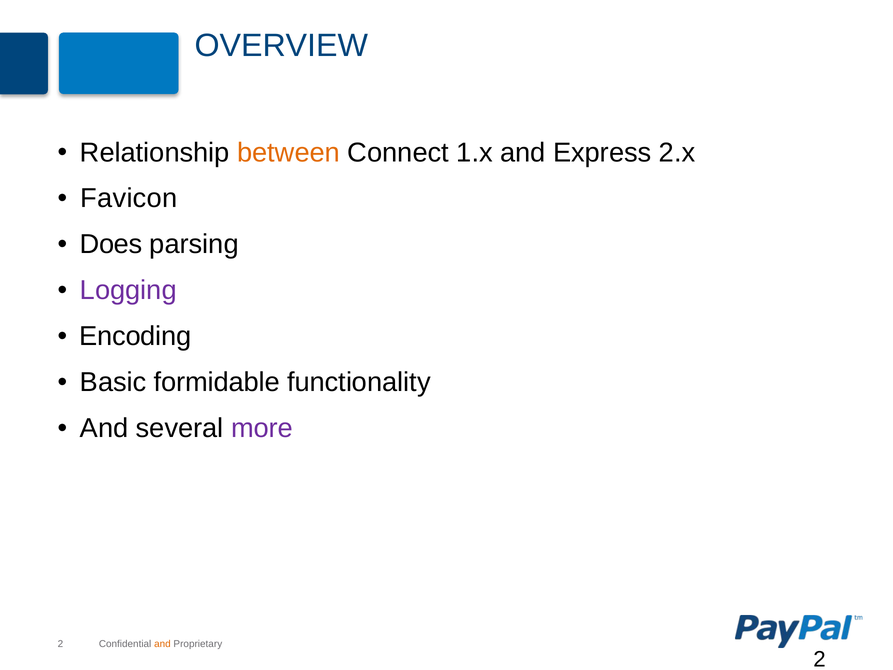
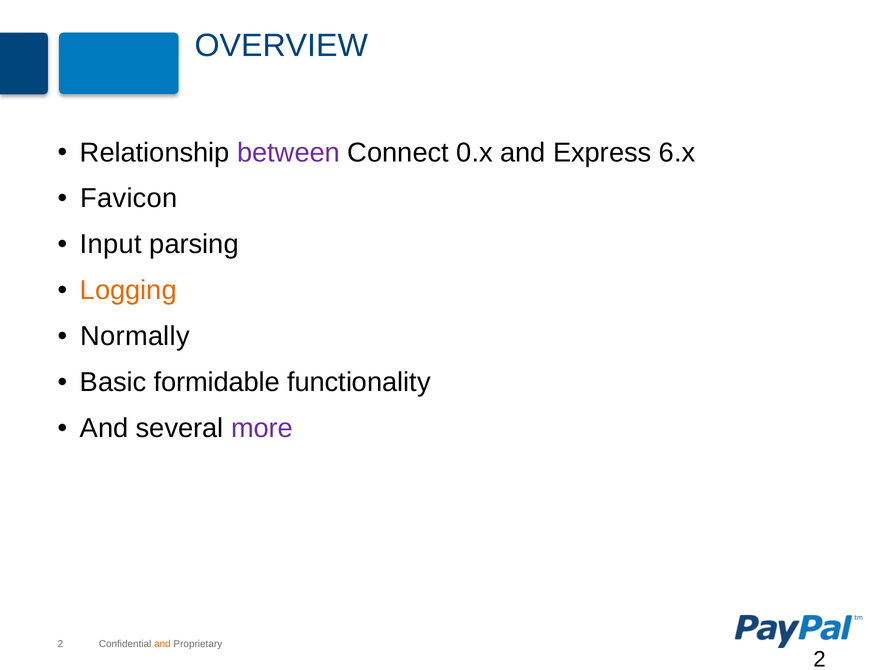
between colour: orange -> purple
1.x: 1.x -> 0.x
2.x: 2.x -> 6.x
Does: Does -> Input
Logging colour: purple -> orange
Encoding: Encoding -> Normally
